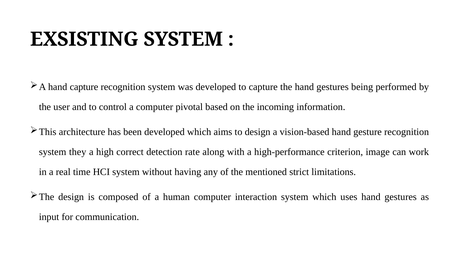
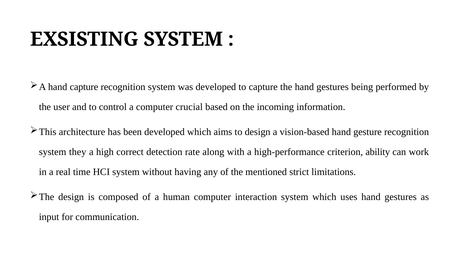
pivotal: pivotal -> crucial
image: image -> ability
